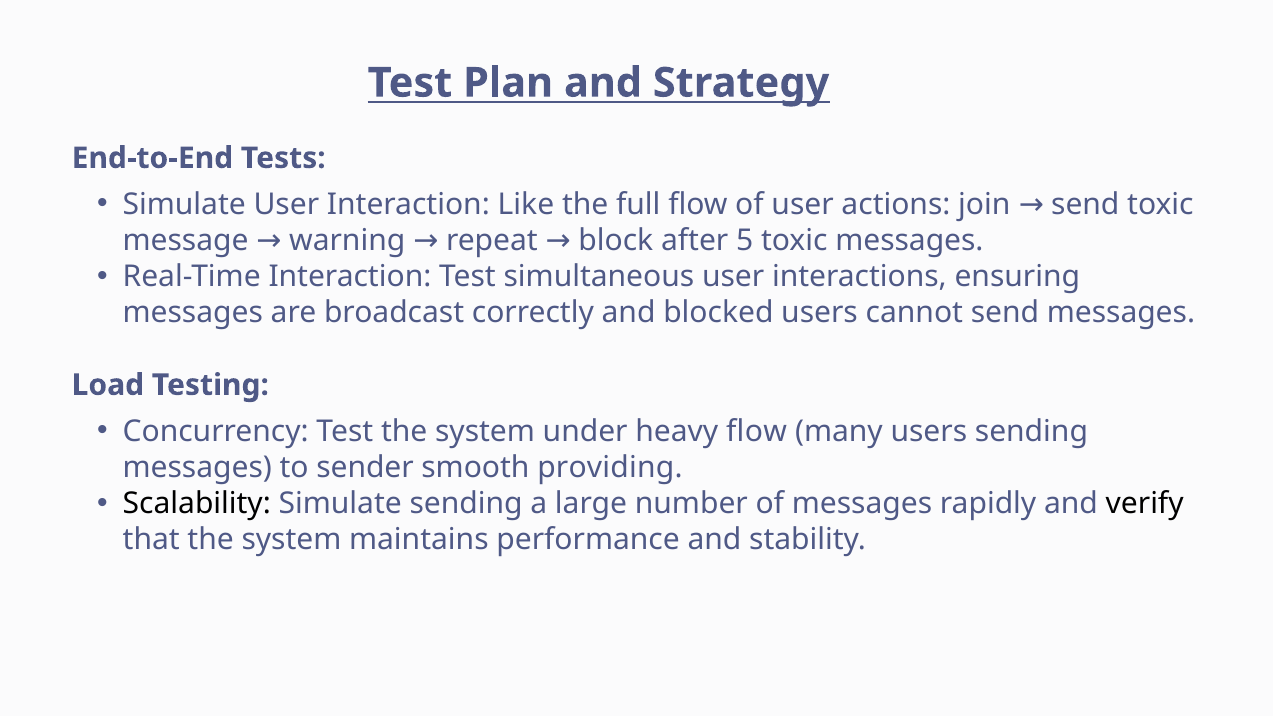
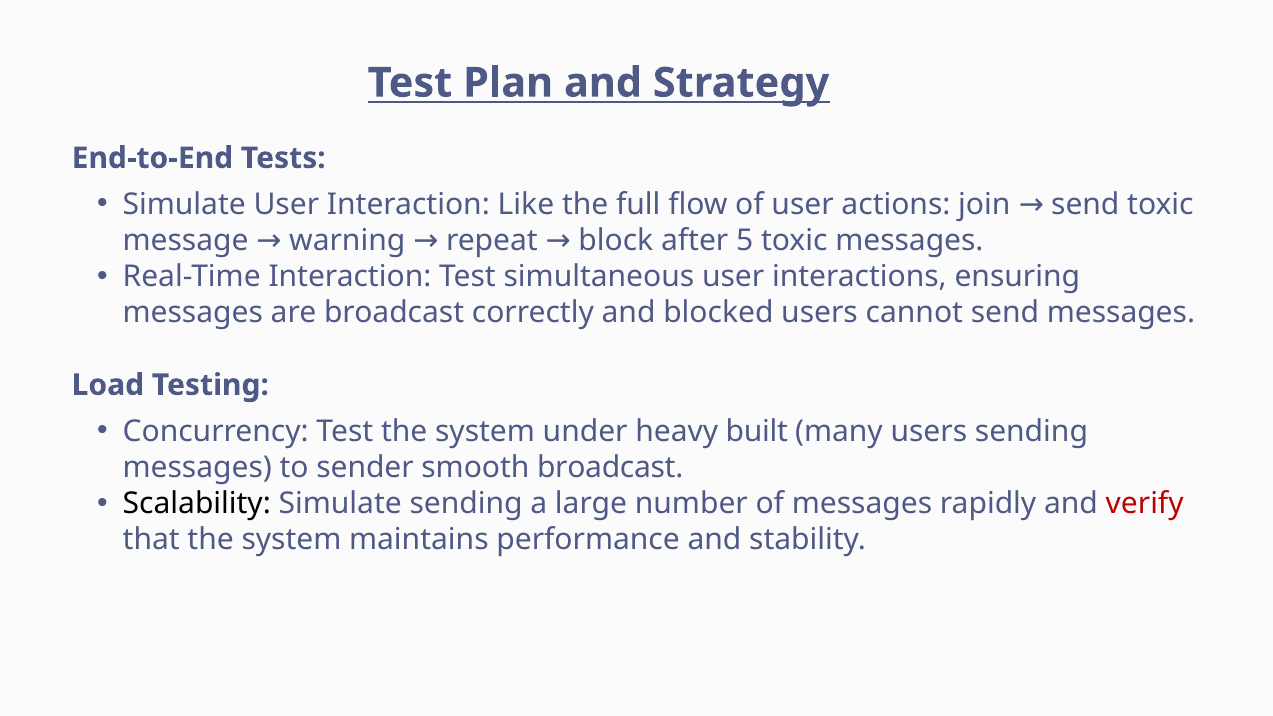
heavy flow: flow -> built
smooth providing: providing -> broadcast
verify colour: black -> red
